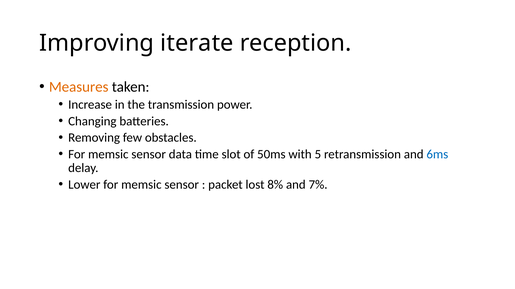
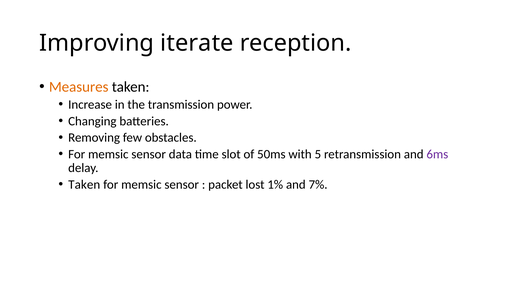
6ms colour: blue -> purple
Lower at (84, 185): Lower -> Taken
8%: 8% -> 1%
